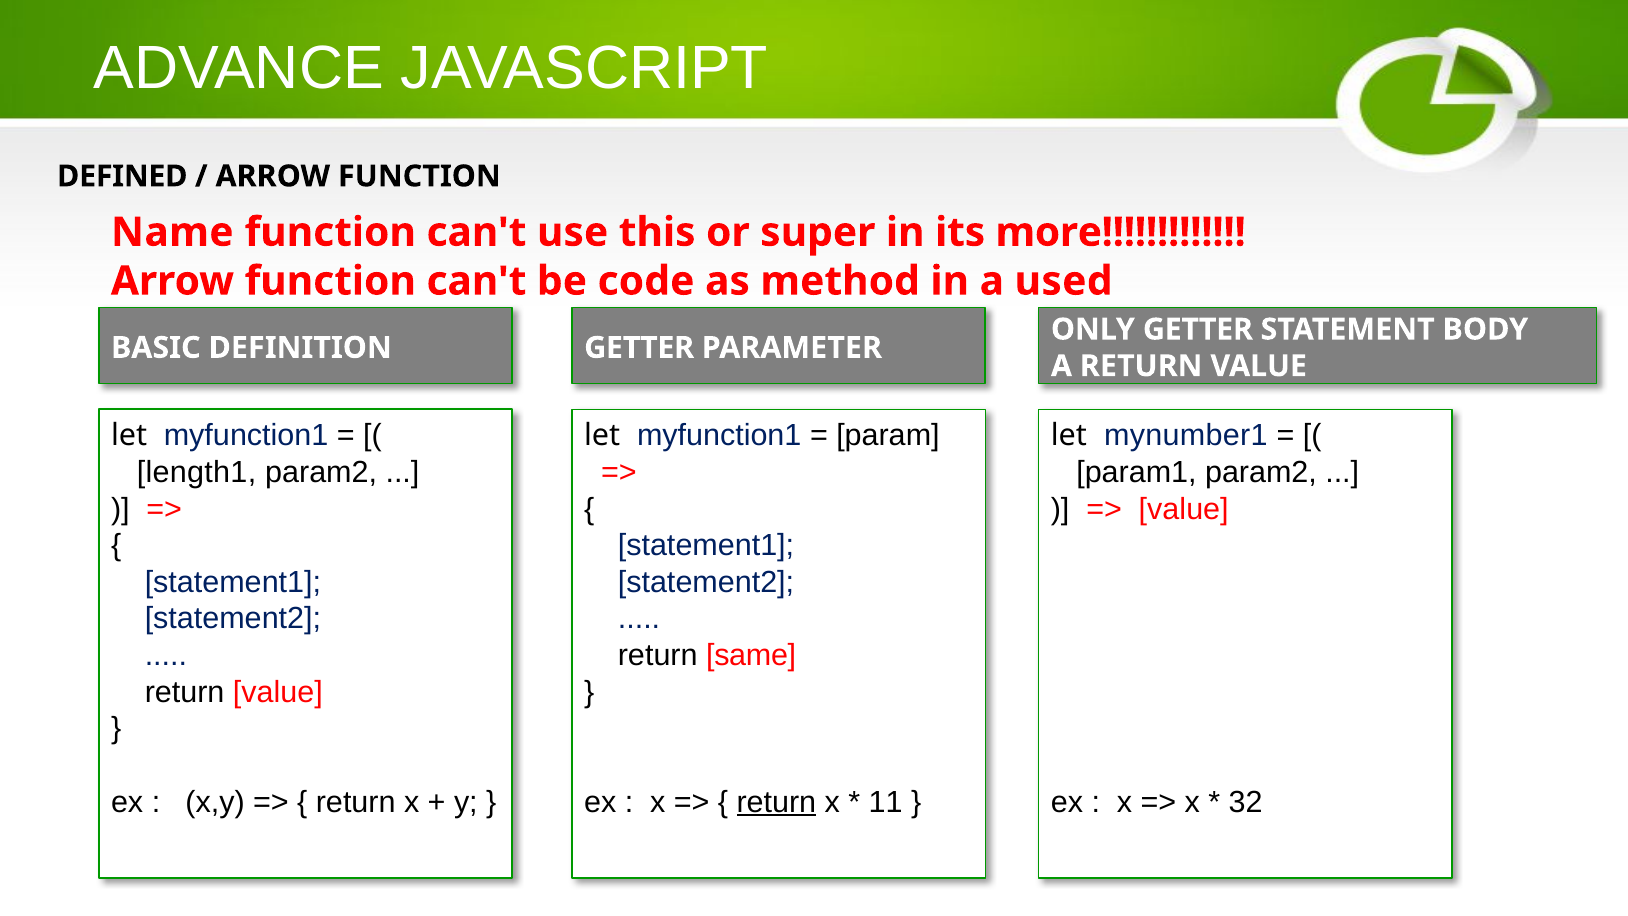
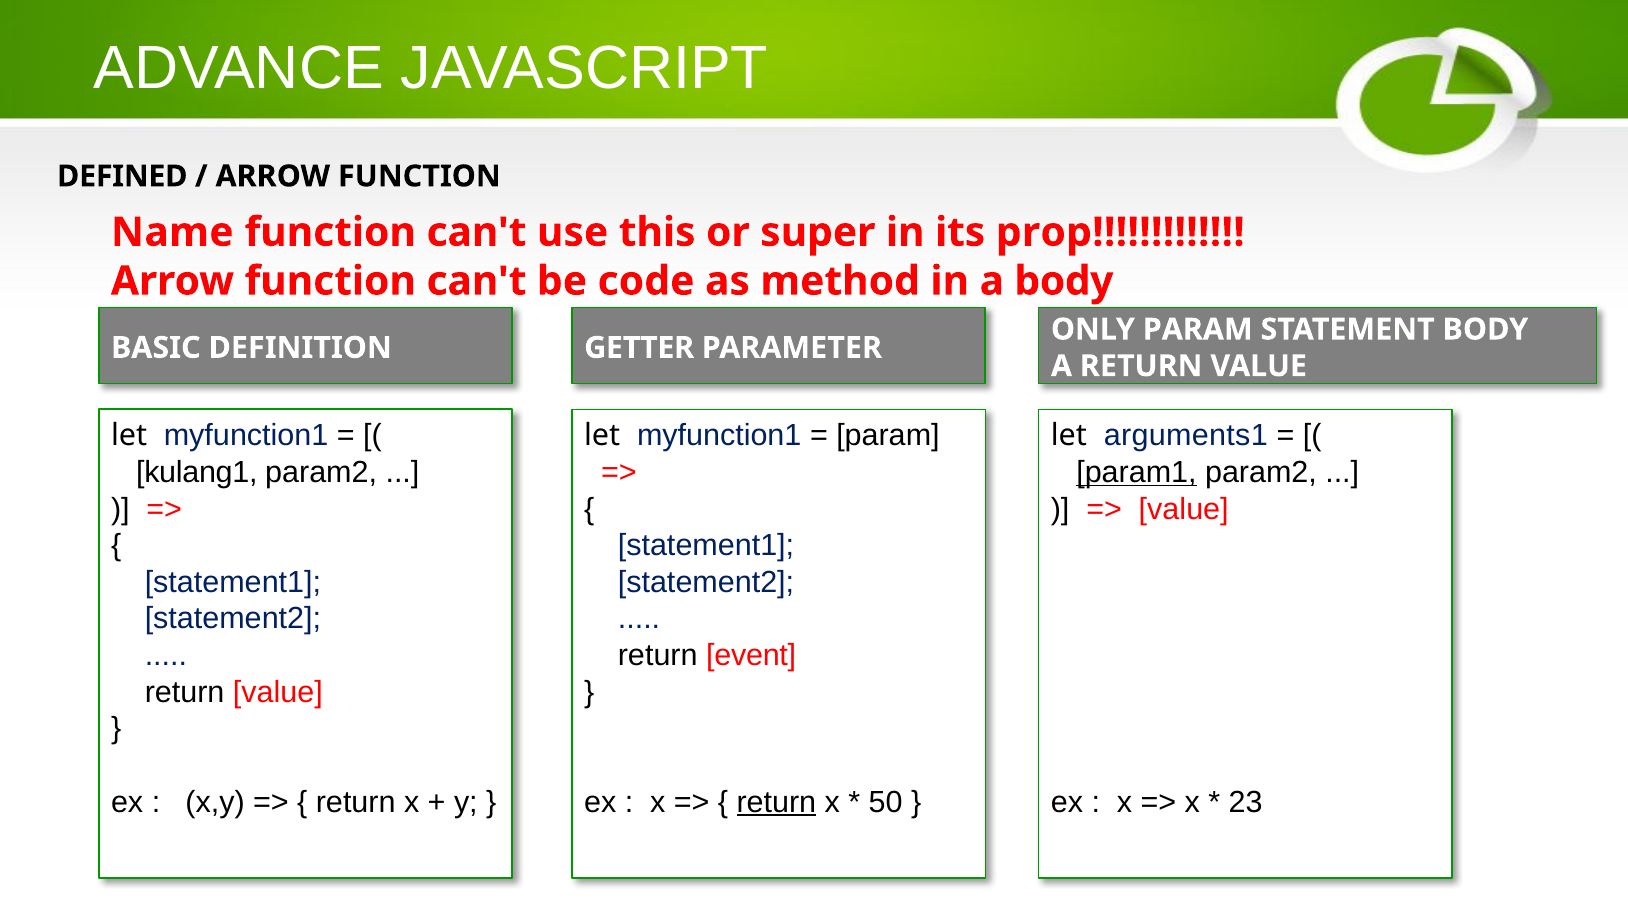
more: more -> prop
a used: used -> body
ONLY GETTER: GETTER -> PARAM
mynumber1: mynumber1 -> arguments1
length1: length1 -> kulang1
param1 underline: none -> present
same: same -> event
11: 11 -> 50
32: 32 -> 23
